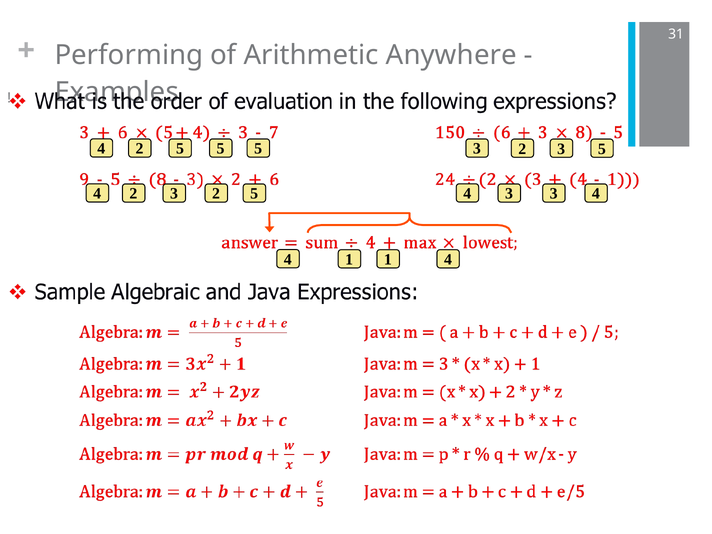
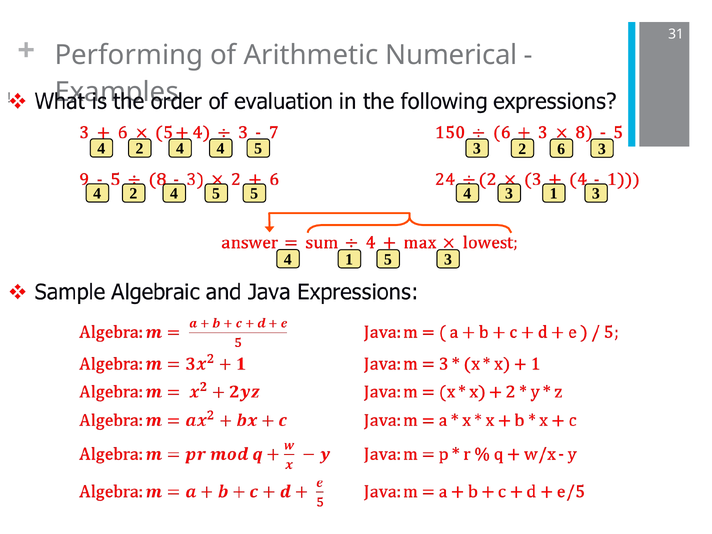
Anywhere: Anywhere -> Numerical
5 at (180, 149): 5 -> 4
5 at (221, 149): 5 -> 4
5 3 3: 3 -> 6
5 at (602, 149): 5 -> 3
3 at (174, 194): 3 -> 4
2 2: 2 -> 5
3 at (554, 194): 3 -> 1
3 4: 4 -> 3
1 at (388, 260): 1 -> 5
4 at (448, 260): 4 -> 3
